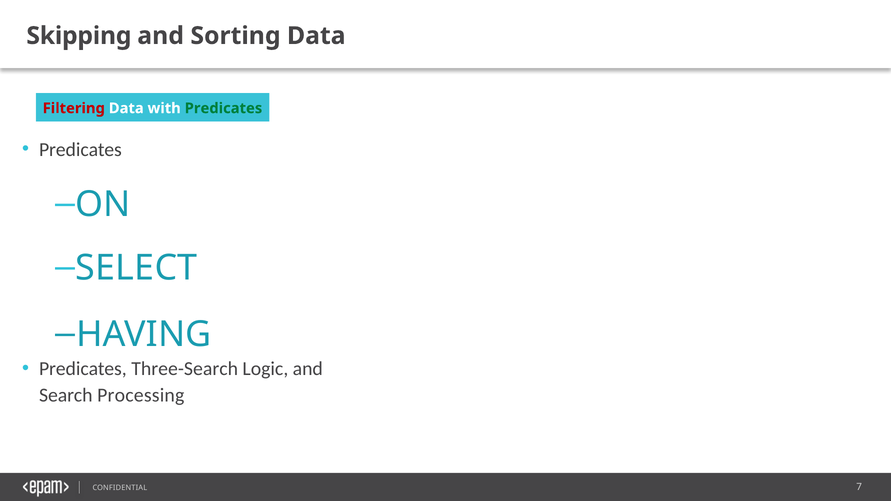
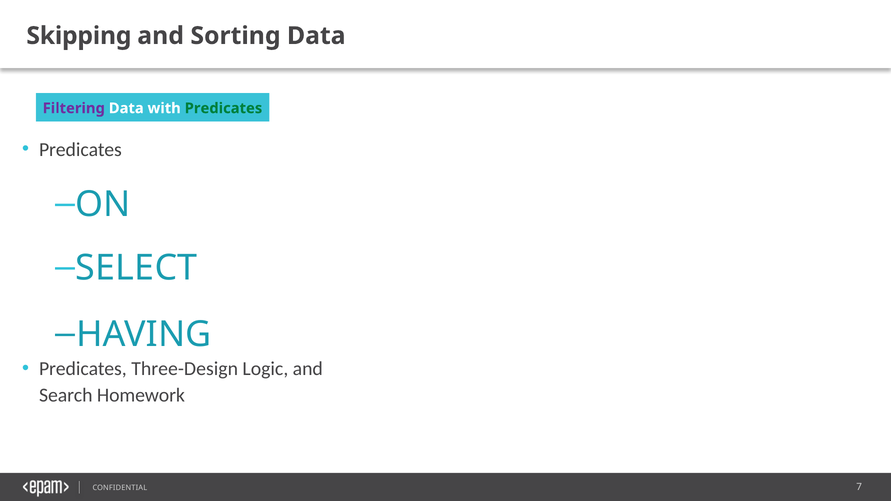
Filtering colour: red -> purple
Three-Search: Three-Search -> Three-Design
Processing: Processing -> Homework
